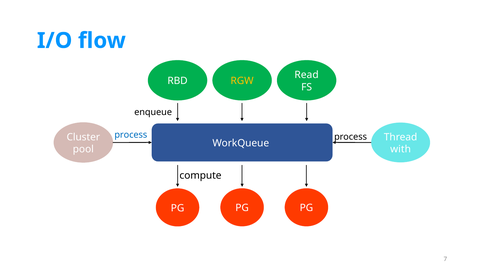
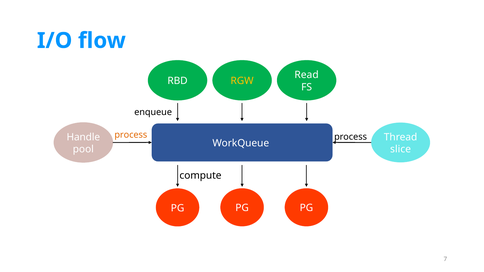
process at (131, 135) colour: blue -> orange
Cluster: Cluster -> Handle
with: with -> slice
